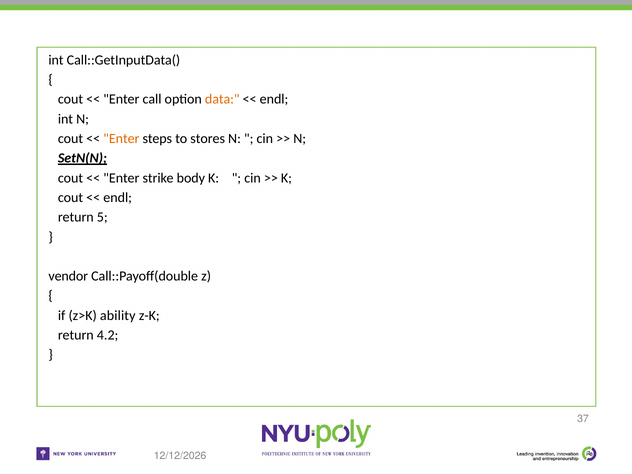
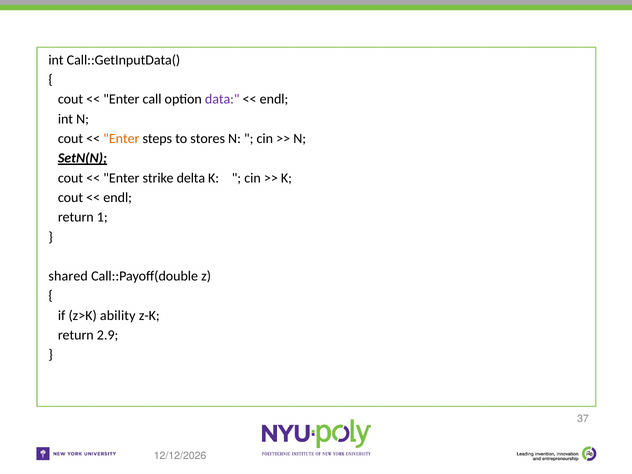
data colour: orange -> purple
body: body -> delta
5: 5 -> 1
vendor: vendor -> shared
4.2: 4.2 -> 2.9
